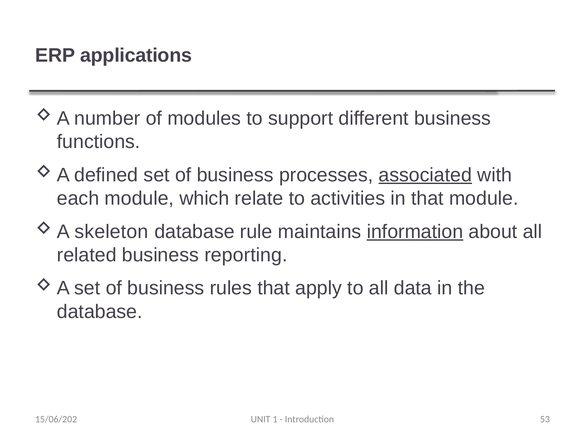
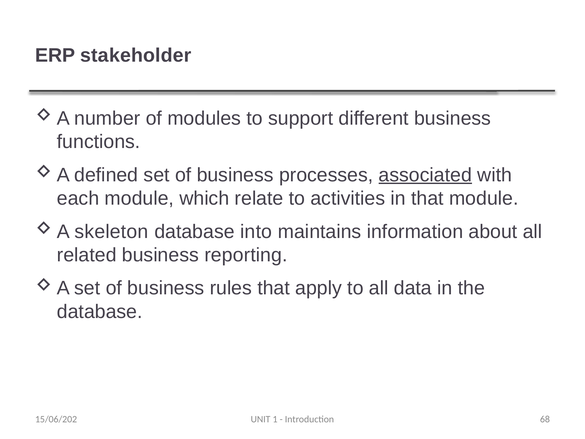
applications: applications -> stakeholder
rule: rule -> into
information underline: present -> none
53: 53 -> 68
